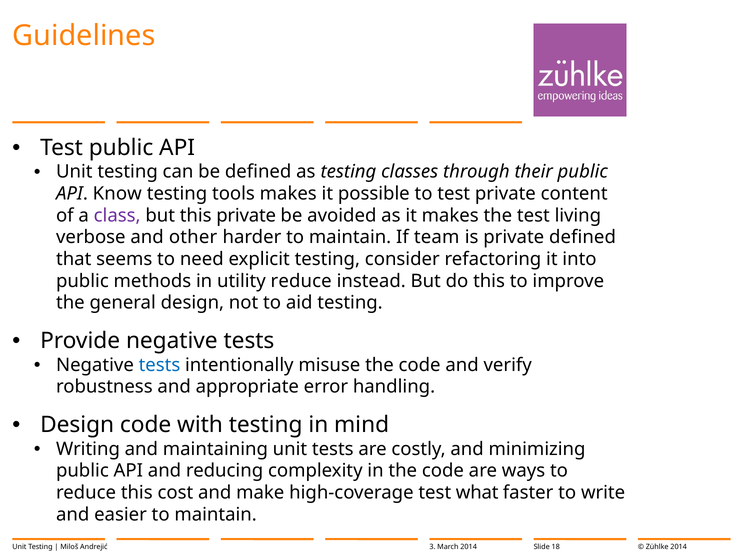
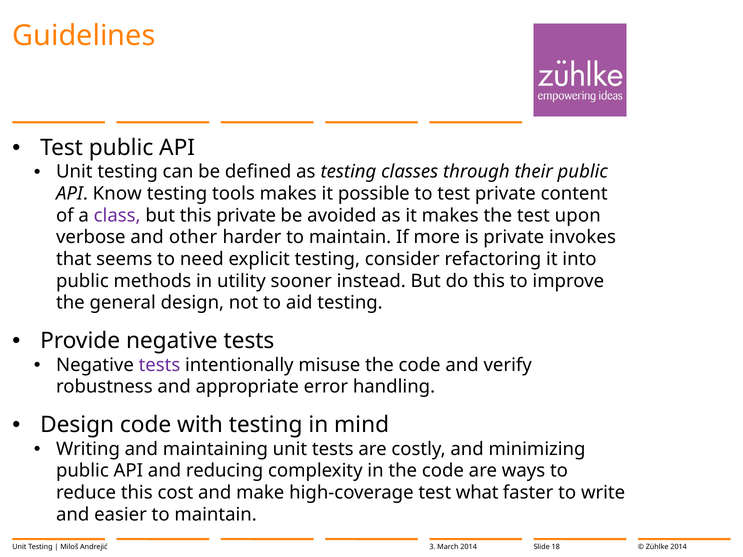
living: living -> upon
team: team -> more
private defined: defined -> invokes
utility reduce: reduce -> sooner
tests at (159, 365) colour: blue -> purple
